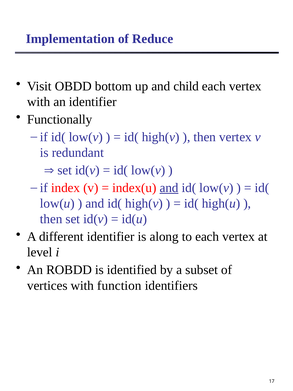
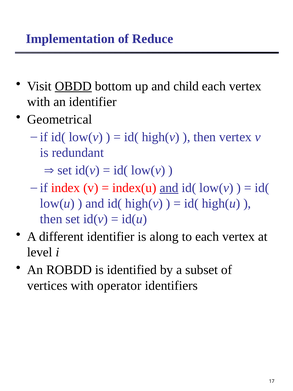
OBDD underline: none -> present
Functionally: Functionally -> Geometrical
function: function -> operator
